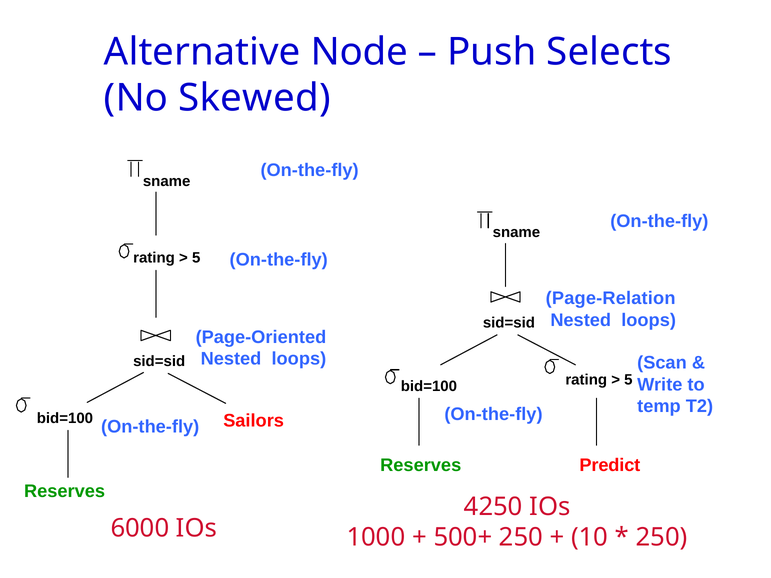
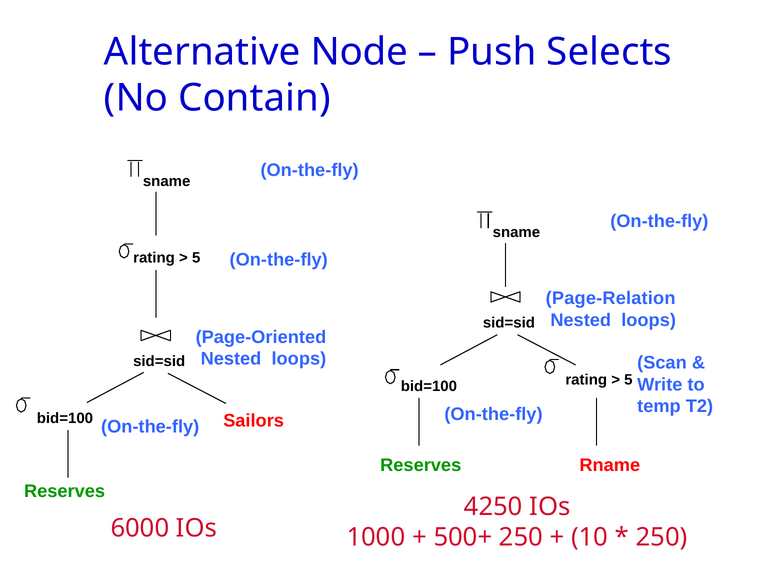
Skewed: Skewed -> Contain
Predict: Predict -> Rname
